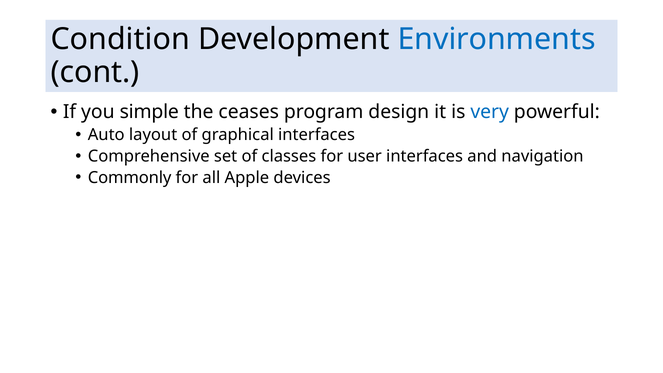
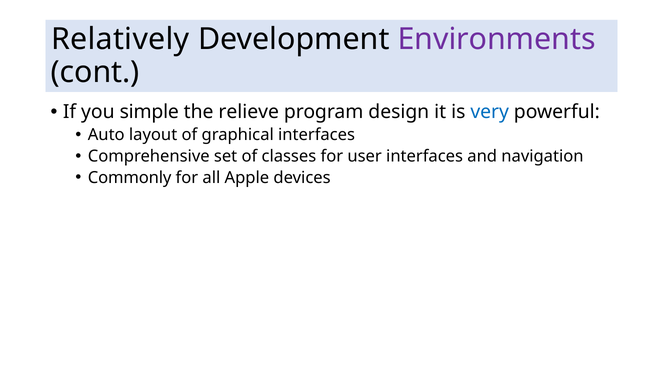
Condition: Condition -> Relatively
Environments colour: blue -> purple
ceases: ceases -> relieve
